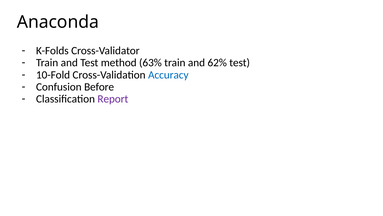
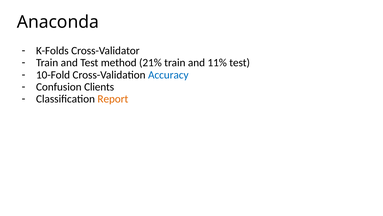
63%: 63% -> 21%
62%: 62% -> 11%
Before: Before -> Clients
Report colour: purple -> orange
